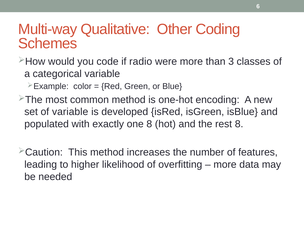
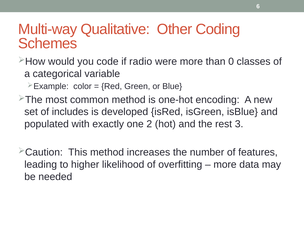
3: 3 -> 0
of variable: variable -> includes
one 8: 8 -> 2
rest 8: 8 -> 3
